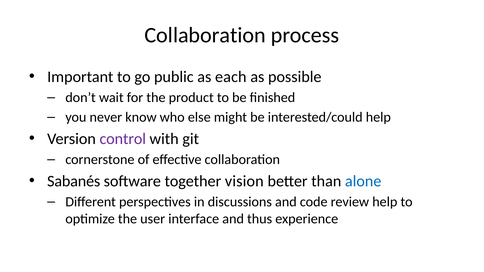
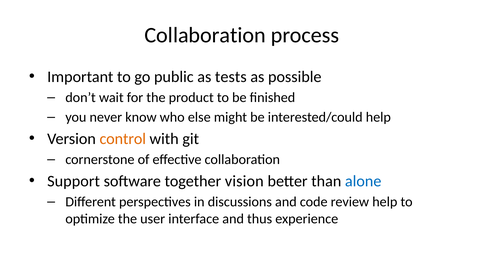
each: each -> tests
control colour: purple -> orange
Sabanés: Sabanés -> Support
